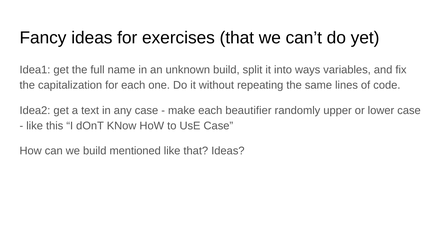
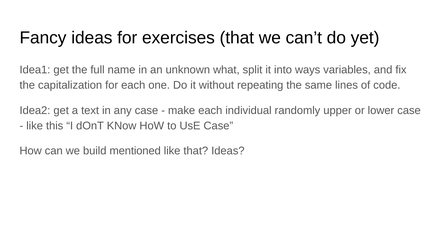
unknown build: build -> what
beautifier: beautifier -> individual
